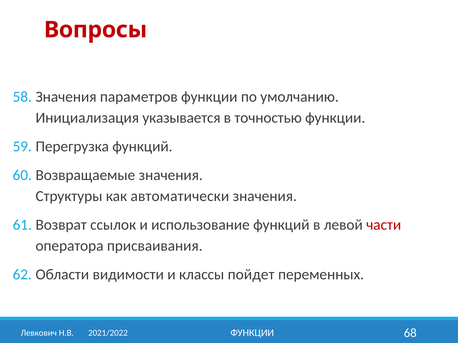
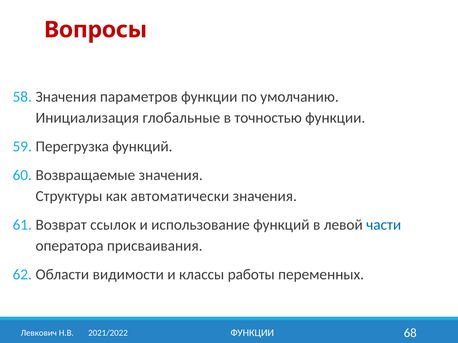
указывается: указывается -> глобальные
части colour: red -> blue
пойдет: пойдет -> работы
